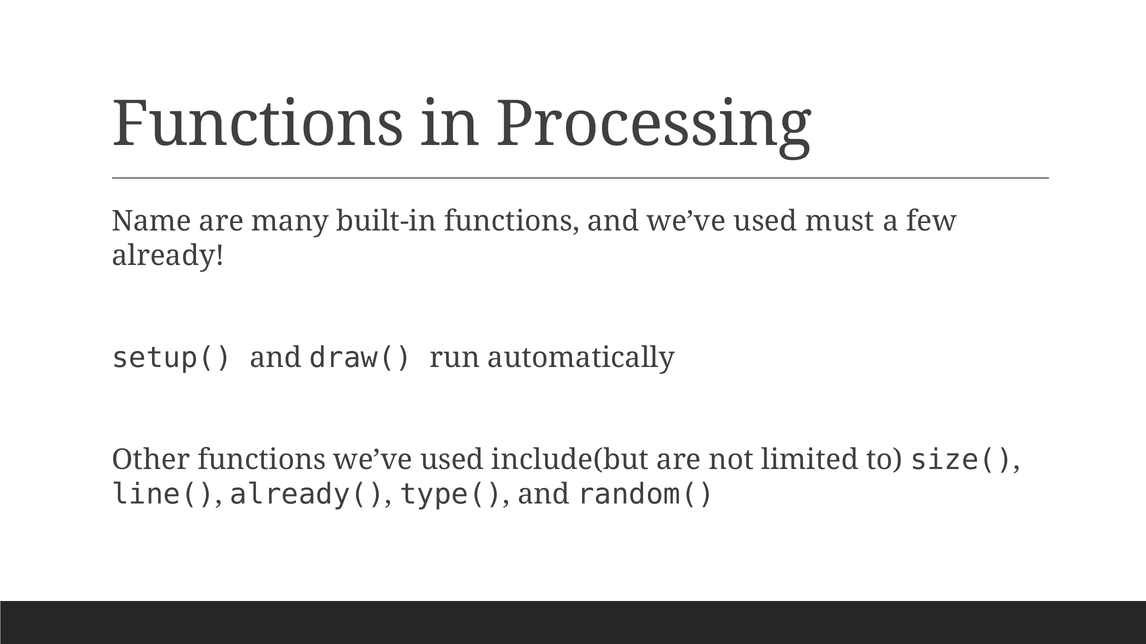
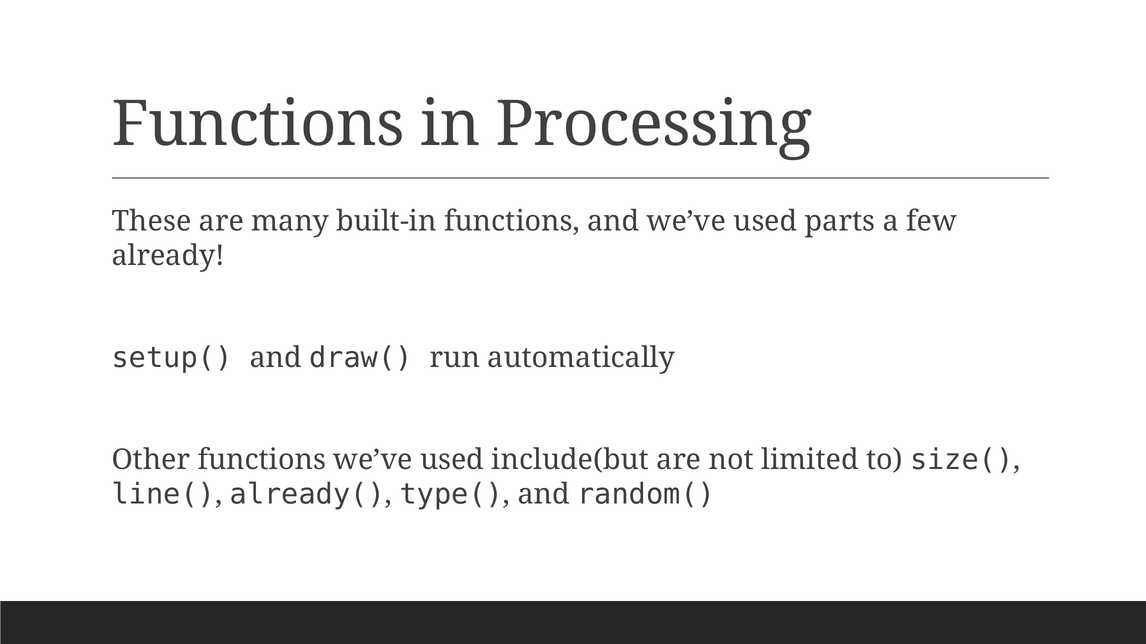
Name: Name -> These
must: must -> parts
